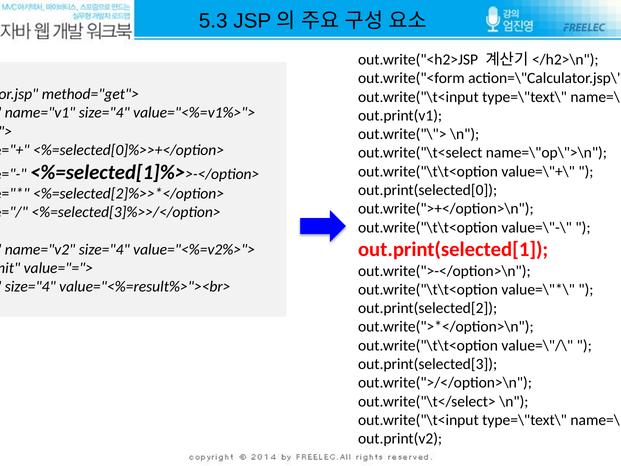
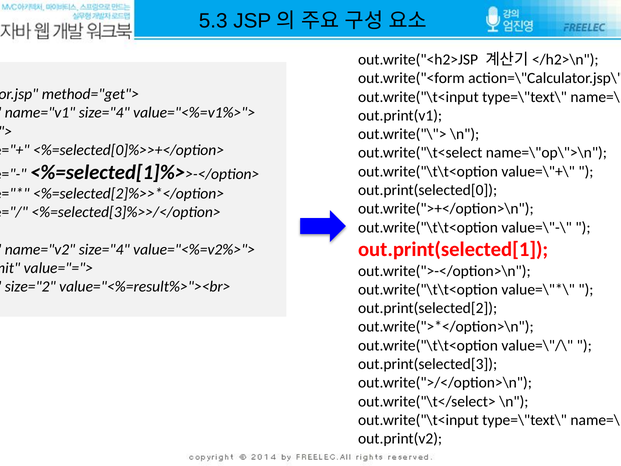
size="4 at (30, 287): size="4 -> size="2
